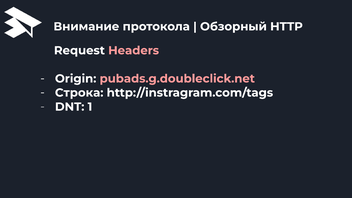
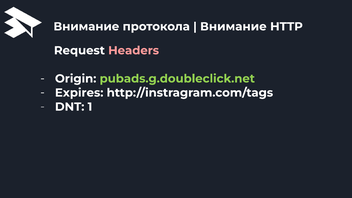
Обзорный at (233, 27): Обзорный -> Внимание
pubads.g.doubleclick.net colour: pink -> light green
Строка: Строка -> Expires
